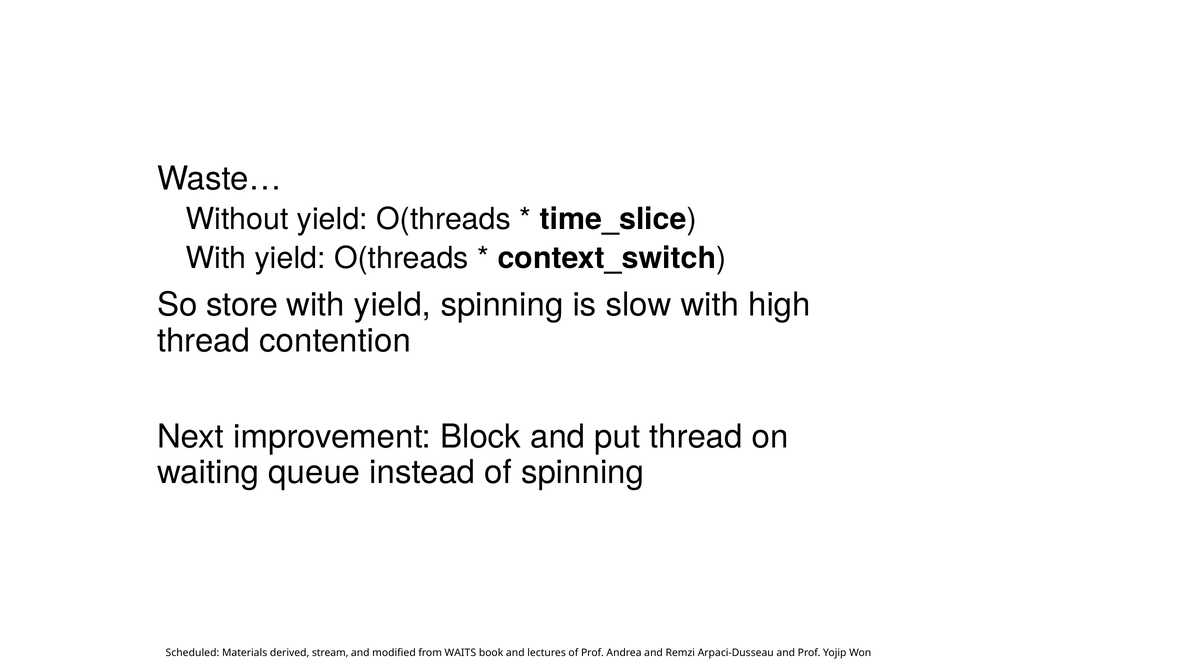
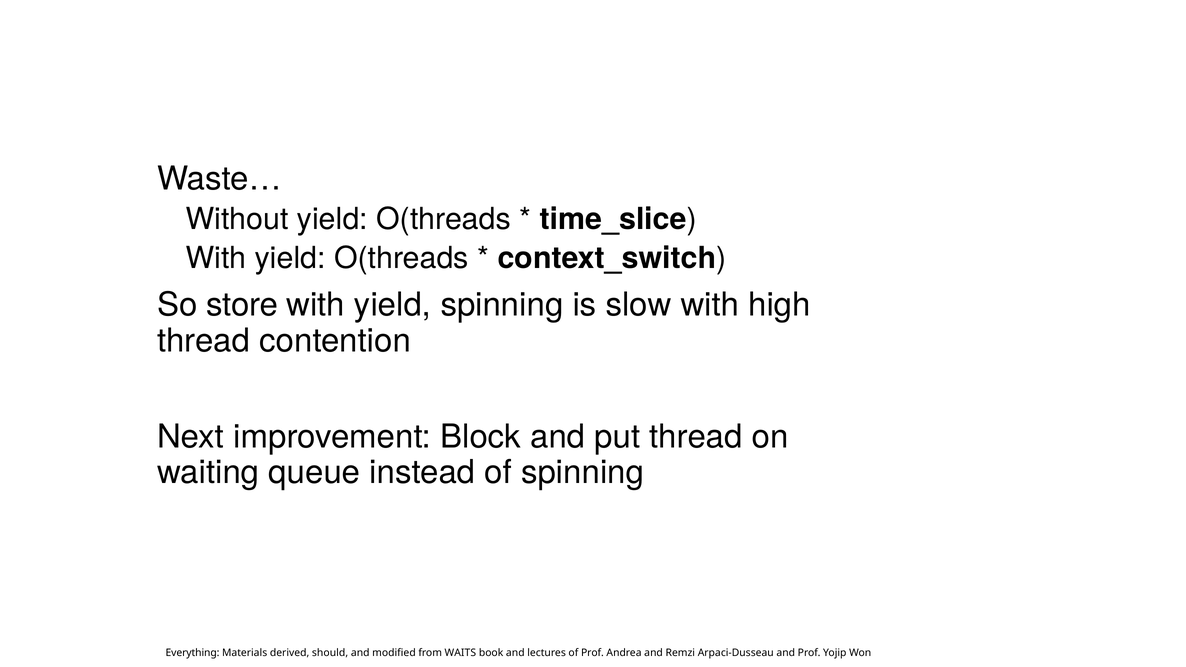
Scheduled: Scheduled -> Everything
stream: stream -> should
